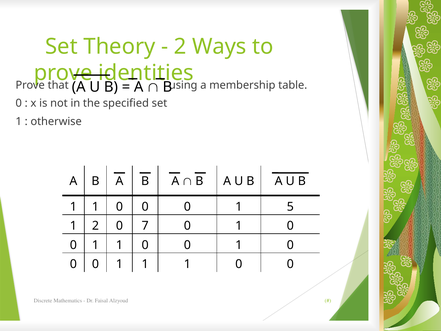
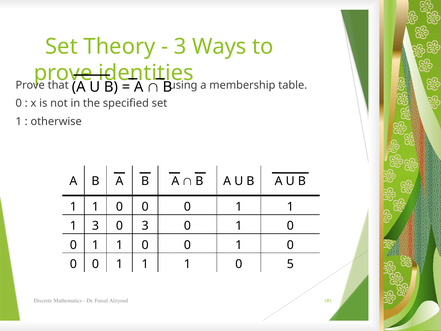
2 at (180, 46): 2 -> 3
5 at (290, 207): 5 -> 1
1 2: 2 -> 3
0 7: 7 -> 3
0 at (290, 264): 0 -> 5
